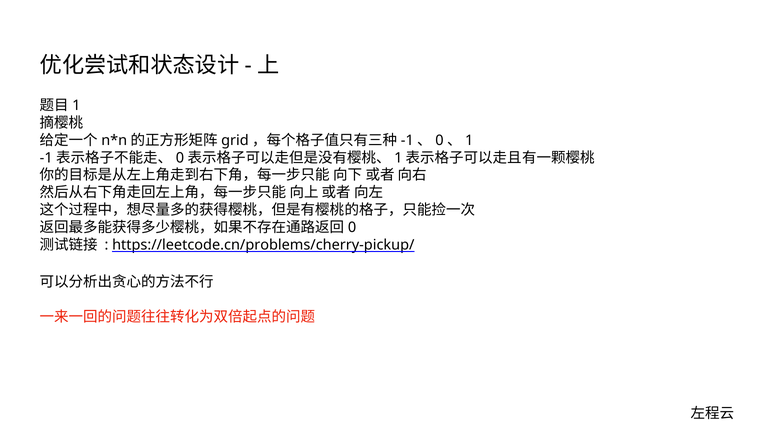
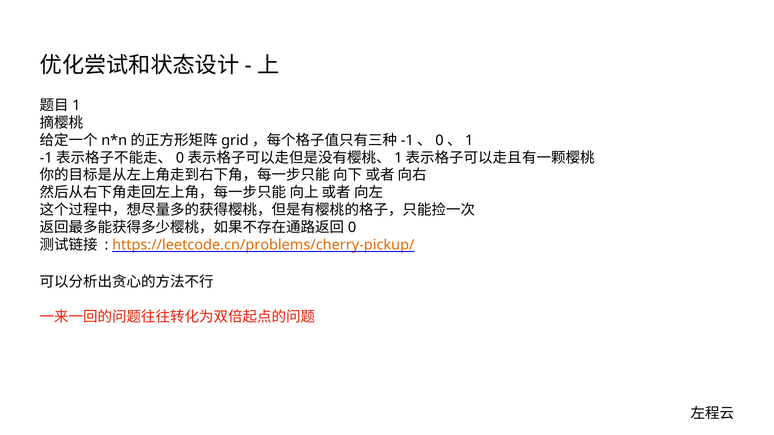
https://leetcode.cn/problems/cherry-pickup/ colour: black -> orange
